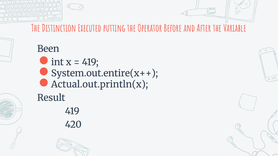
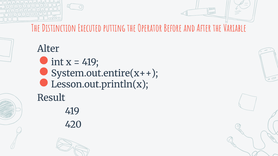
Been: Been -> Alter
Actual.out.println(x: Actual.out.println(x -> Lesson.out.println(x
